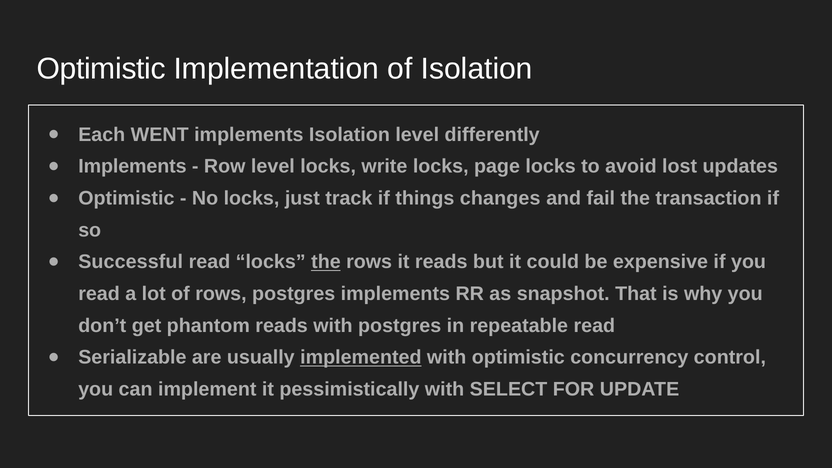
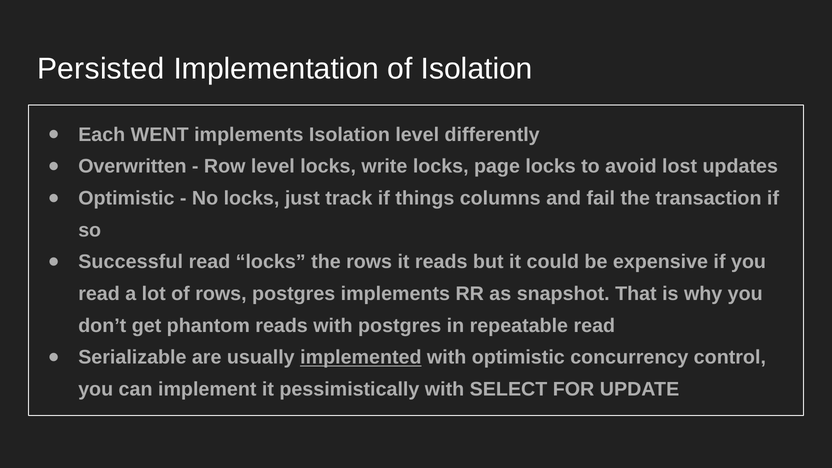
Optimistic at (101, 69): Optimistic -> Persisted
Implements at (132, 166): Implements -> Overwritten
changes: changes -> columns
the at (326, 262) underline: present -> none
